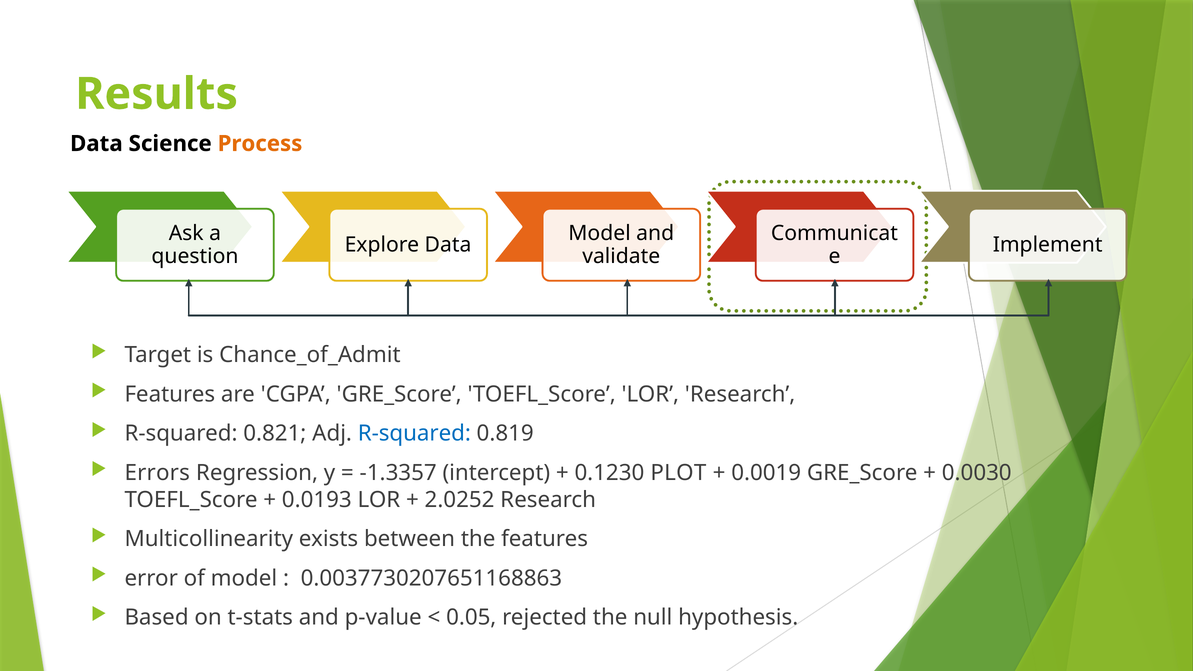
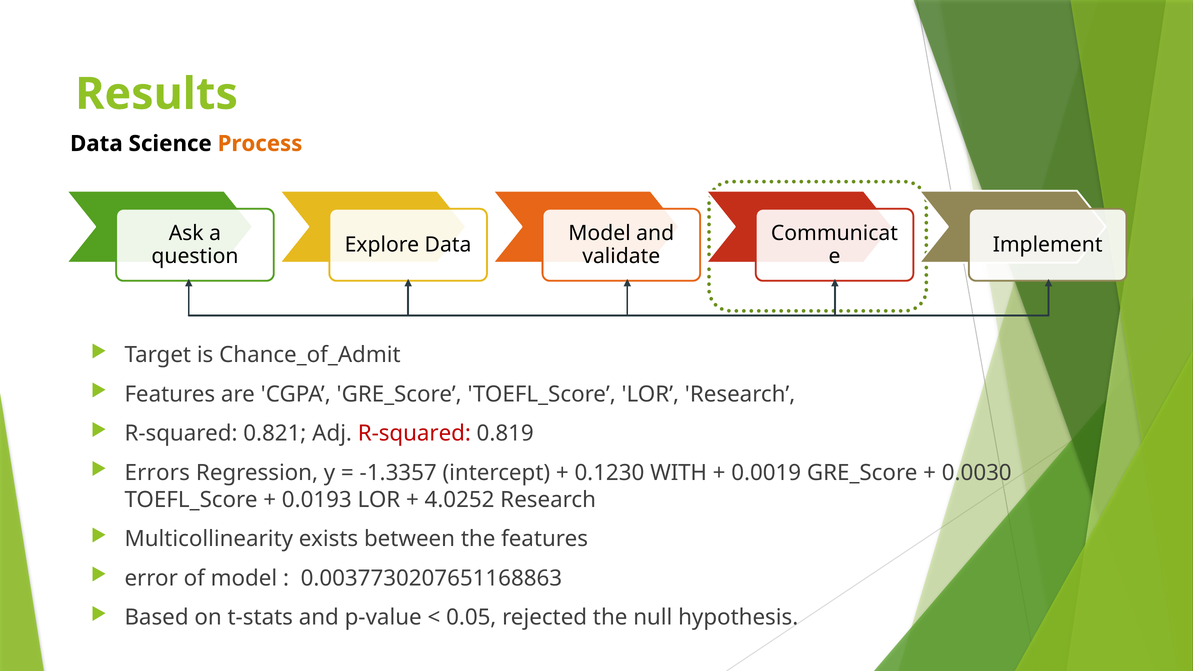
R-squared at (414, 434) colour: blue -> red
PLOT: PLOT -> WITH
2.0252: 2.0252 -> 4.0252
